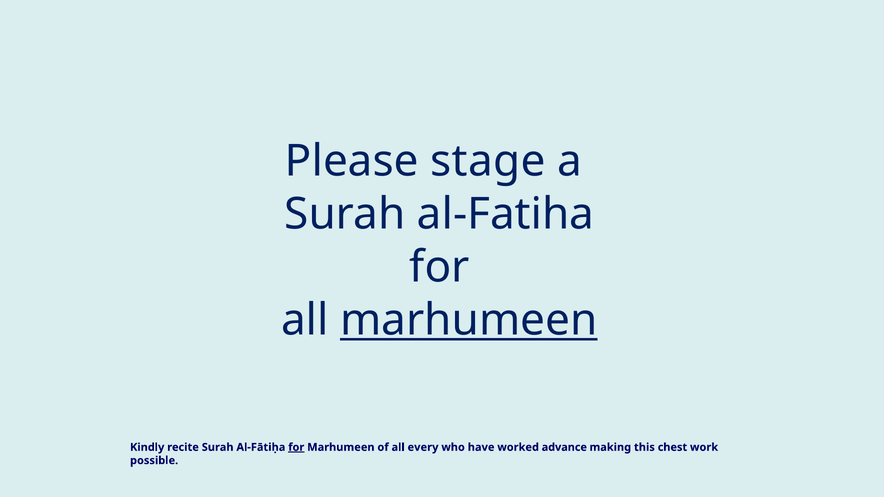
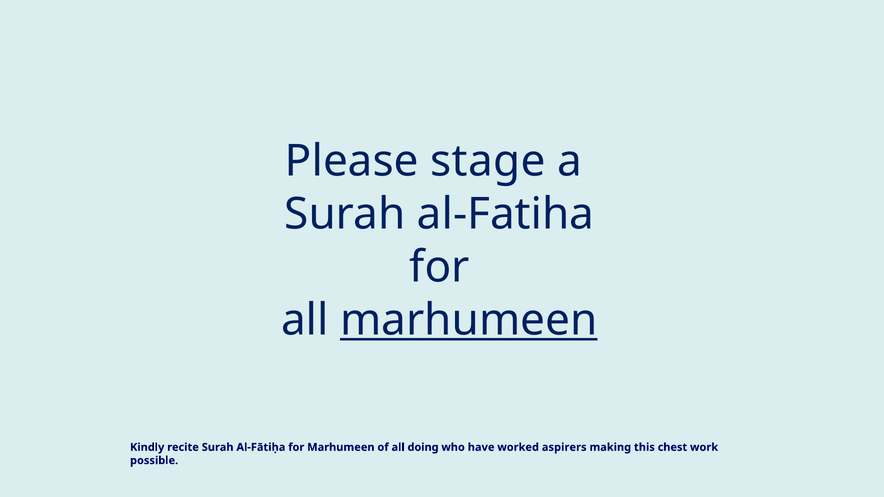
for at (296, 447) underline: present -> none
every: every -> doing
advance: advance -> aspirers
